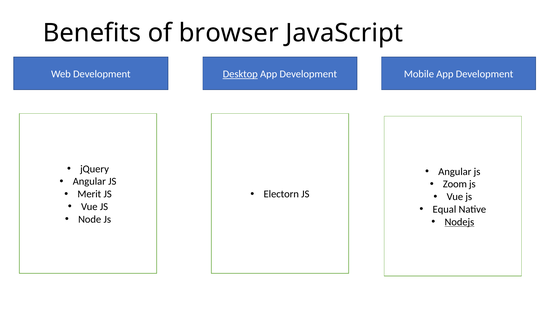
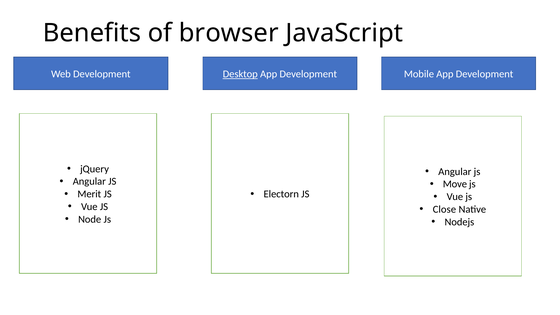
Zoom: Zoom -> Move
Equal: Equal -> Close
Nodejs underline: present -> none
